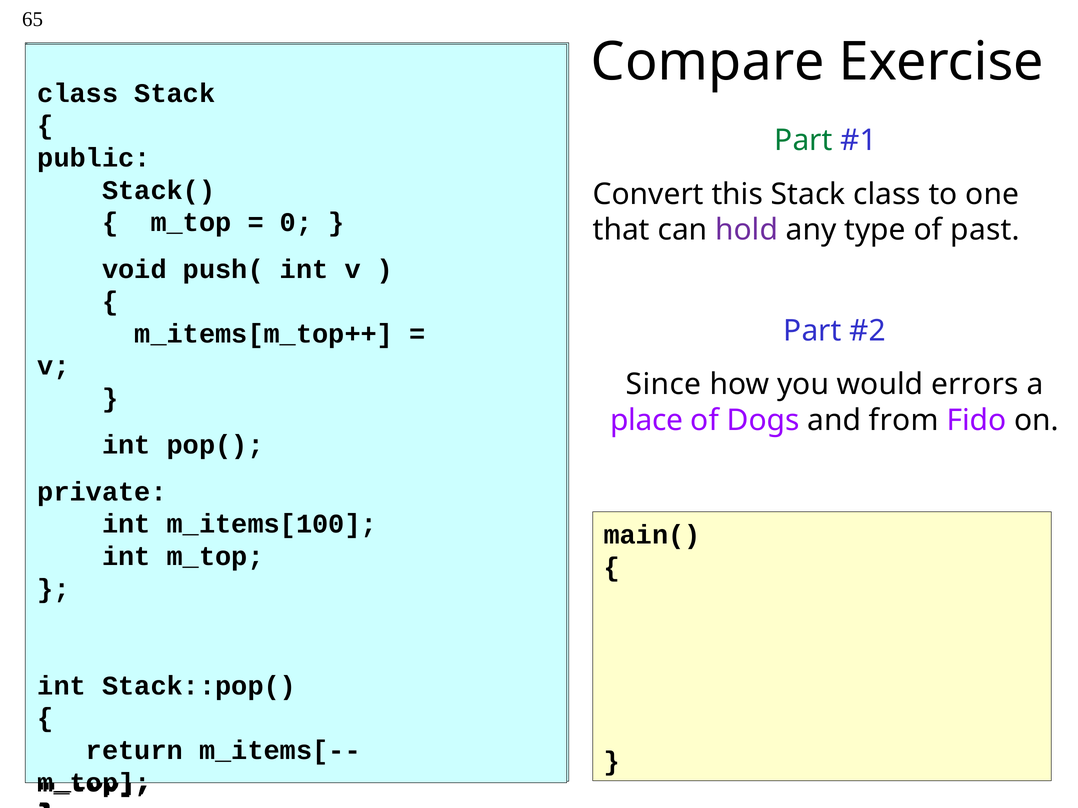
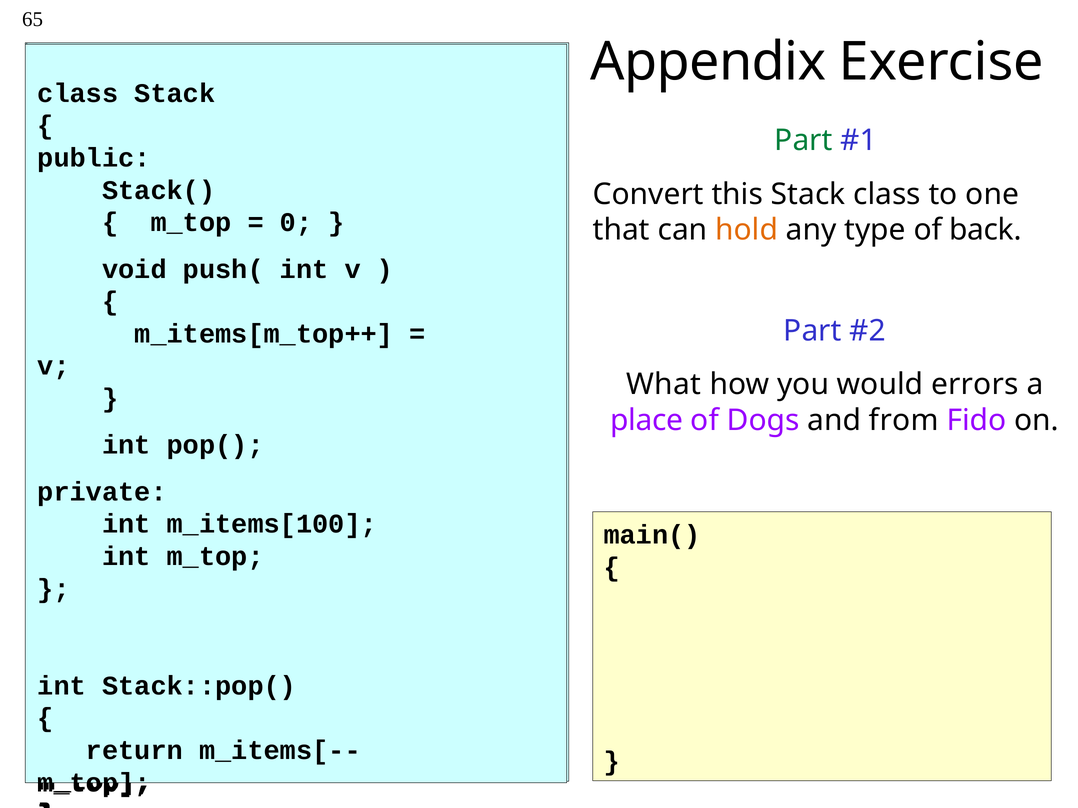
Compare: Compare -> Appendix
hold colour: purple -> orange
past: past -> back
Since: Since -> What
